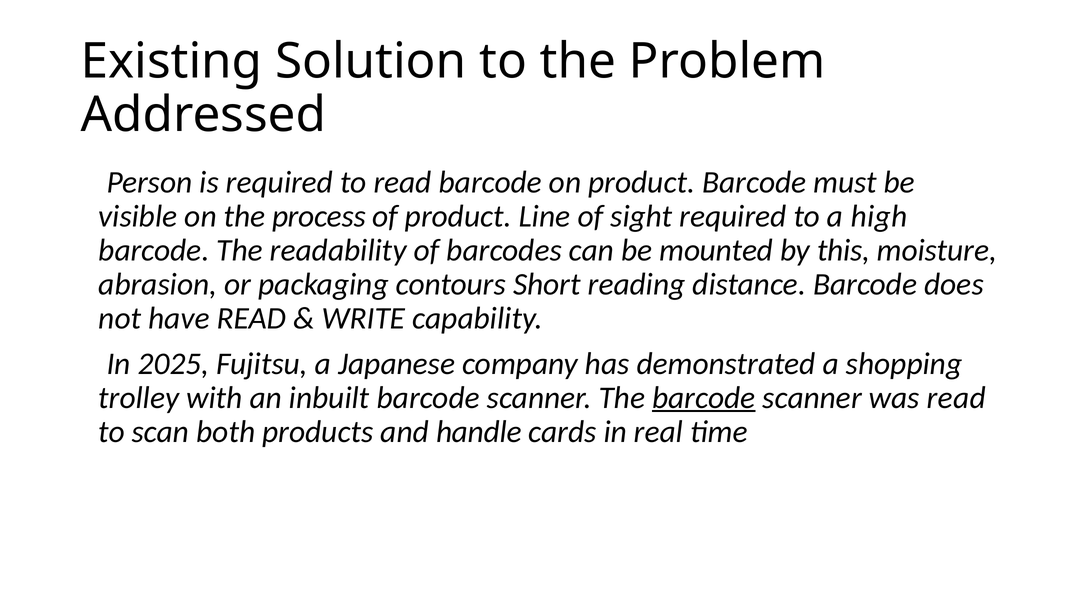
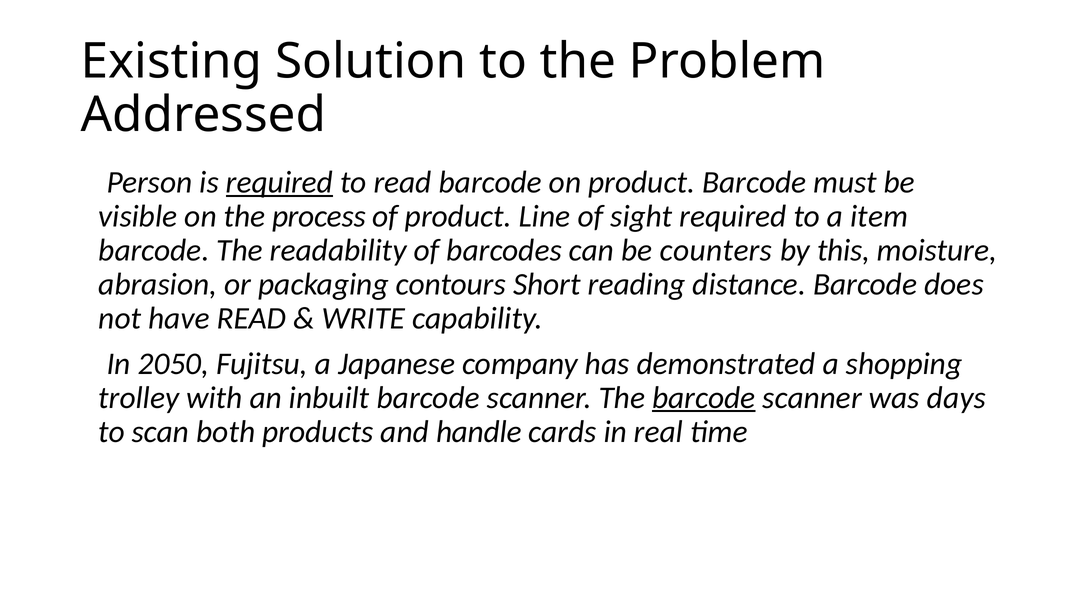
required at (280, 182) underline: none -> present
high: high -> item
mounted: mounted -> counters
2025: 2025 -> 2050
was read: read -> days
